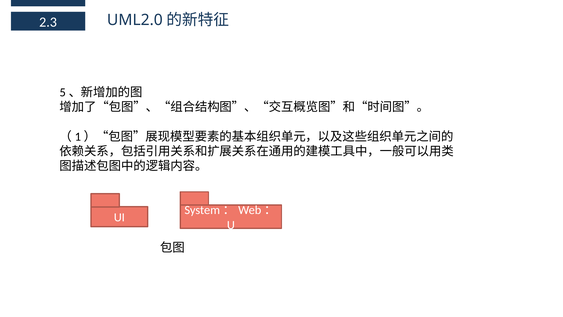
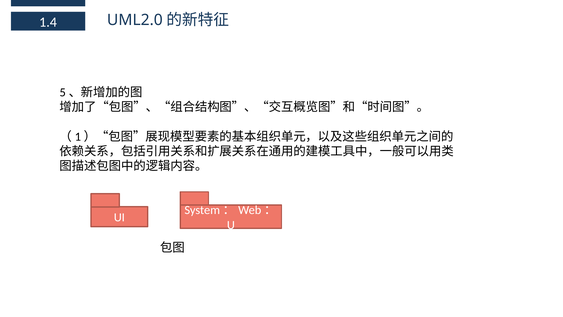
2.3: 2.3 -> 1.4
